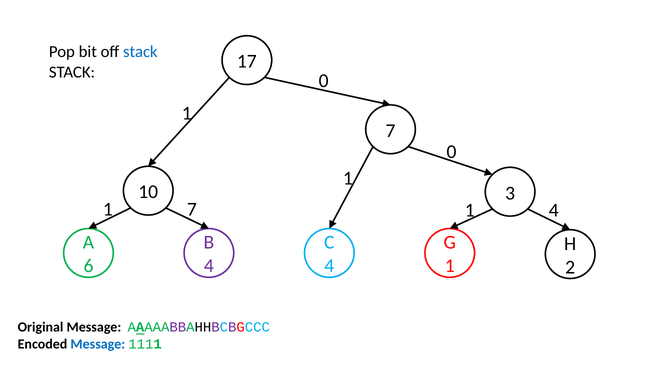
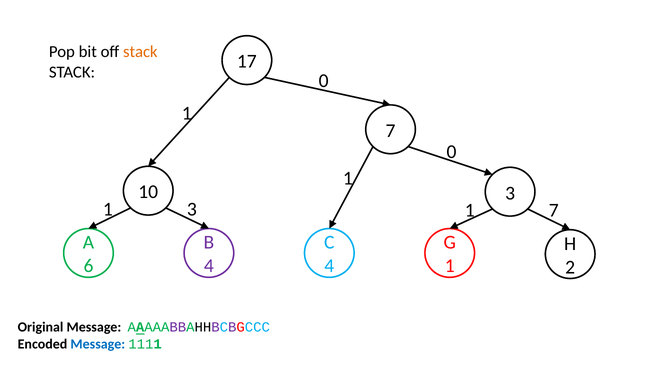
stack at (140, 52) colour: blue -> orange
1 7: 7 -> 3
1 4: 4 -> 7
